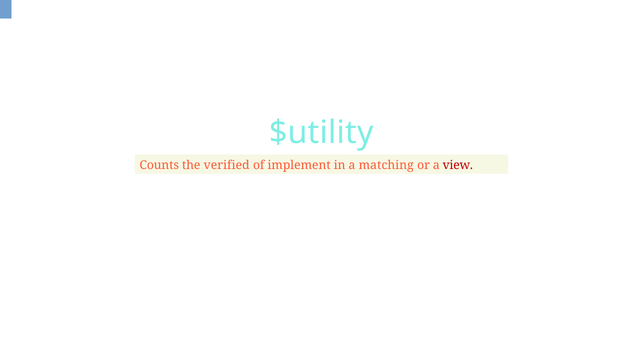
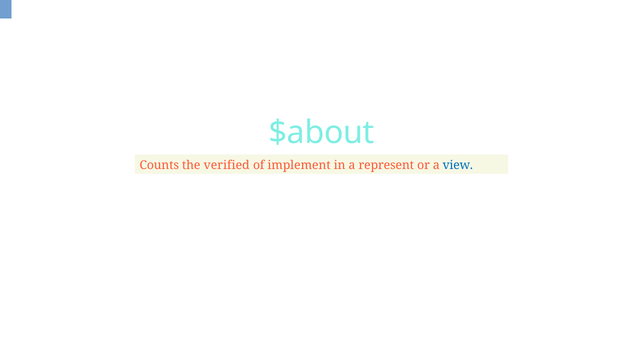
$utility: $utility -> $about
matching: matching -> represent
view colour: red -> blue
